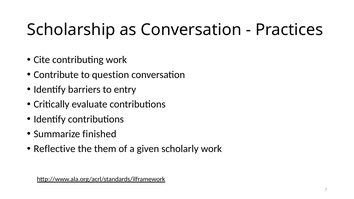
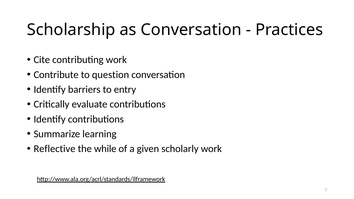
finished: finished -> learning
them: them -> while
